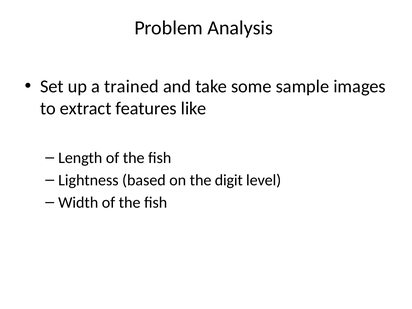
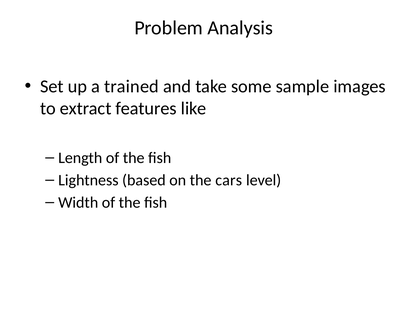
digit: digit -> cars
